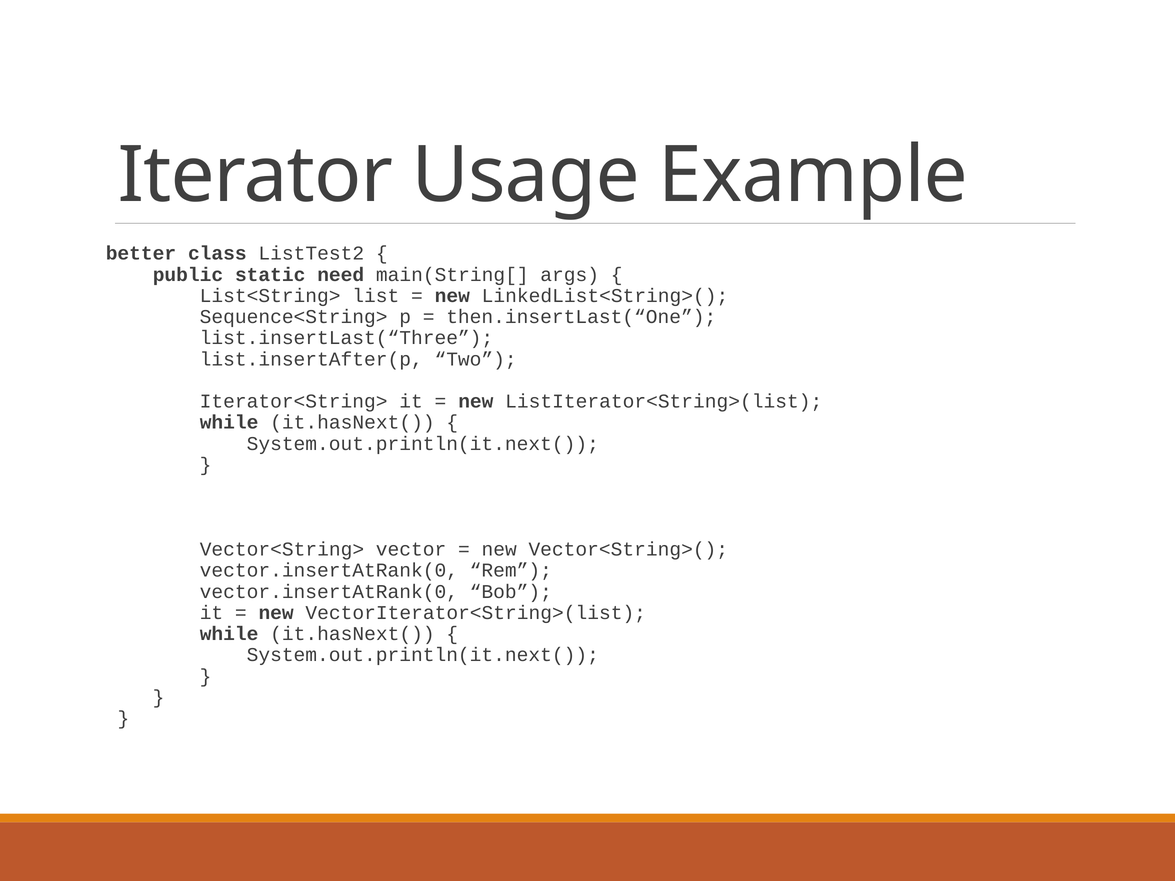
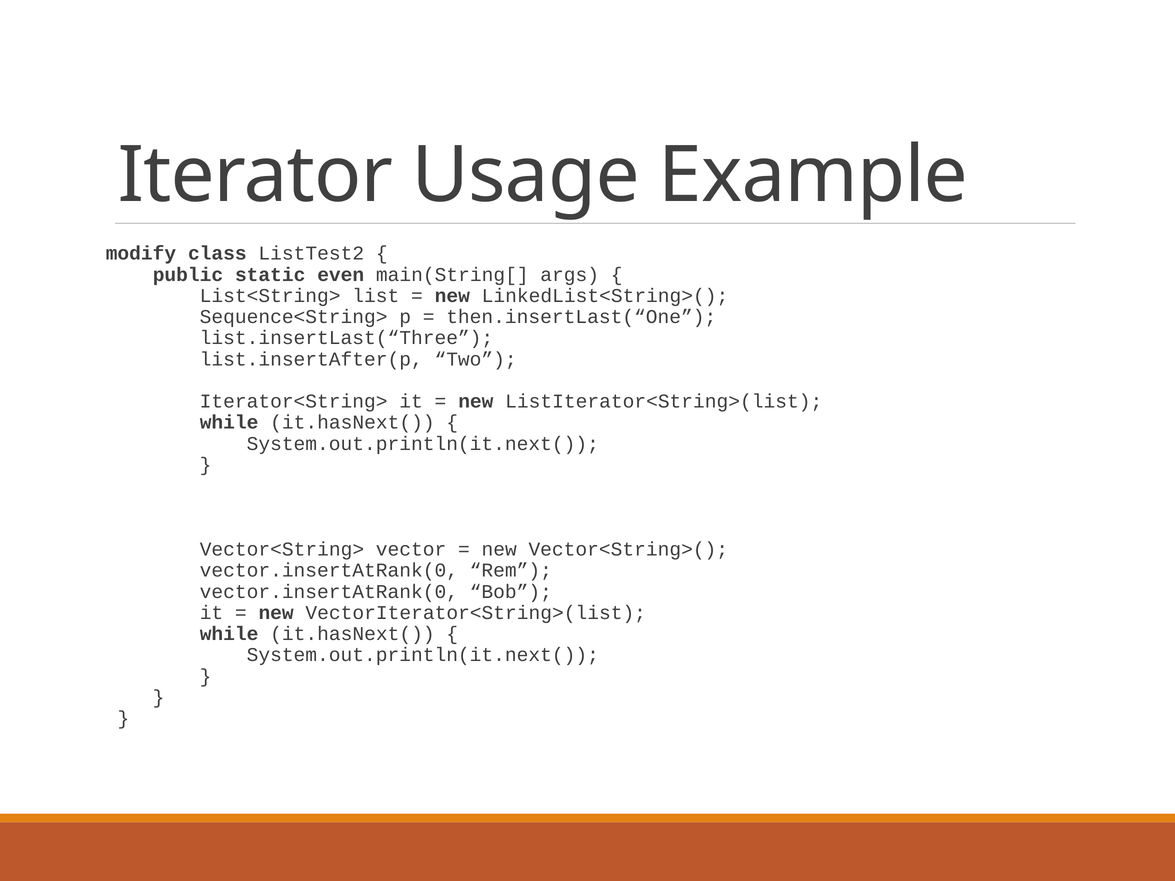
better: better -> modify
need: need -> even
